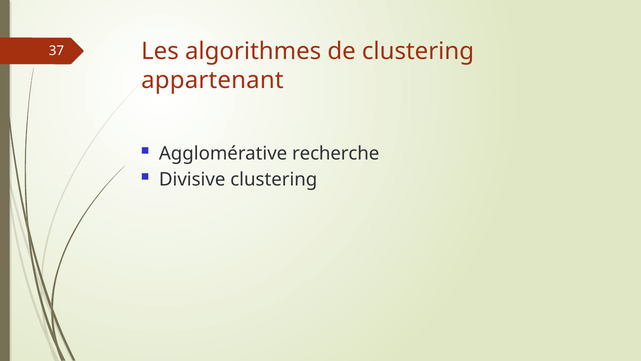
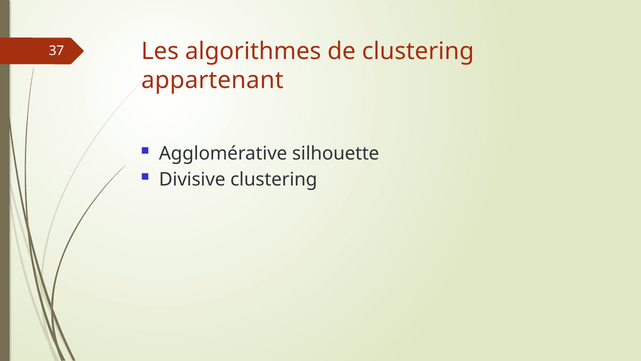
recherche: recherche -> silhouette
